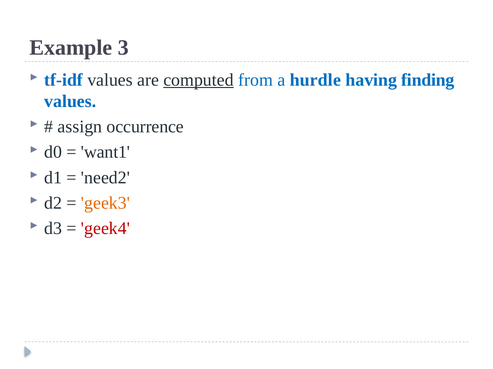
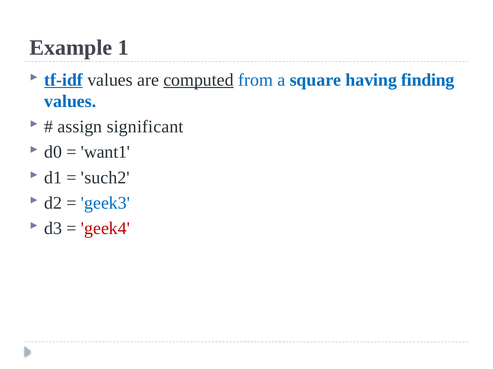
3: 3 -> 1
tf-idf underline: none -> present
hurdle: hurdle -> square
occurrence: occurrence -> significant
need2: need2 -> such2
geek3 colour: orange -> blue
